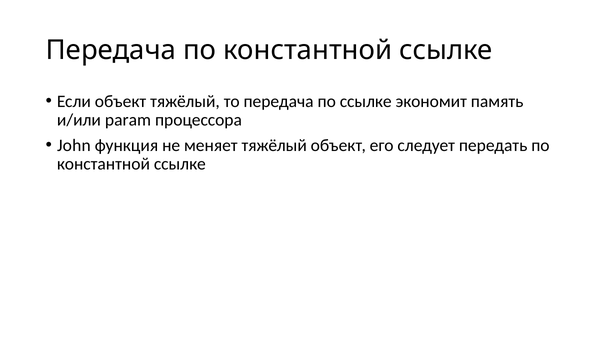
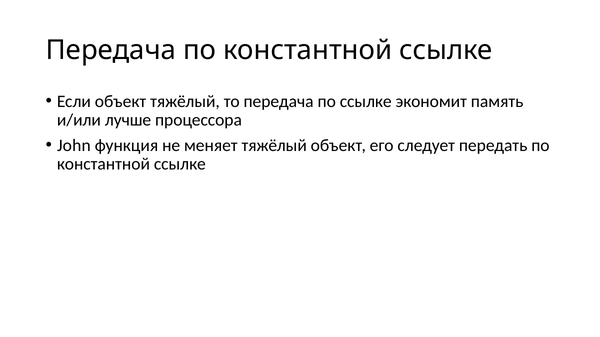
param: param -> лучше
